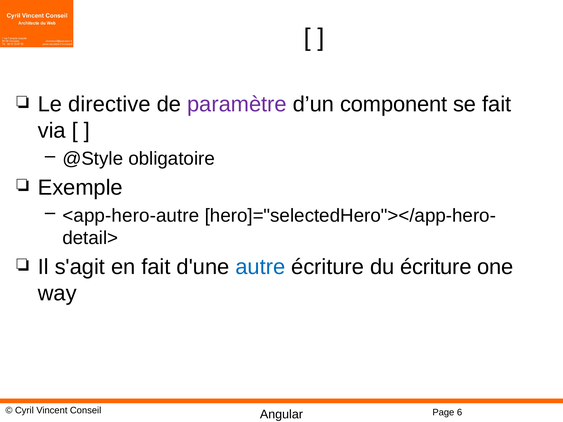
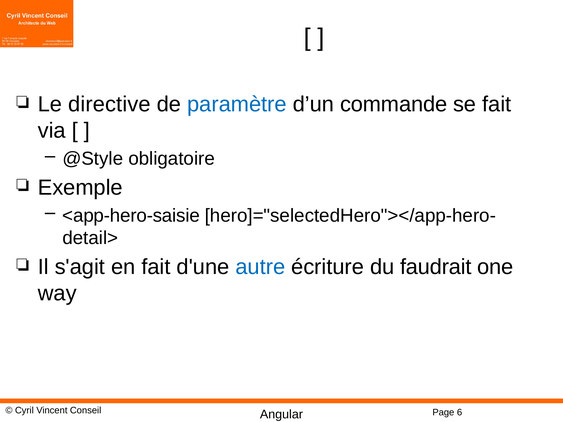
paramètre colour: purple -> blue
component: component -> commande
<app-hero-autre: <app-hero-autre -> <app-hero-saisie
du écriture: écriture -> faudrait
